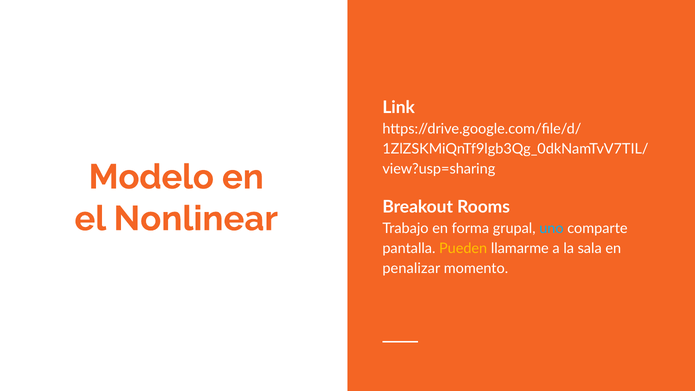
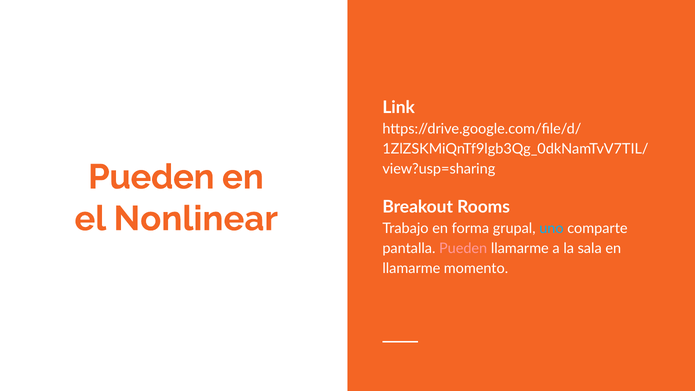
Modelo at (151, 177): Modelo -> Pueden
Pueden at (463, 248) colour: yellow -> pink
penalizar at (411, 268): penalizar -> llamarme
